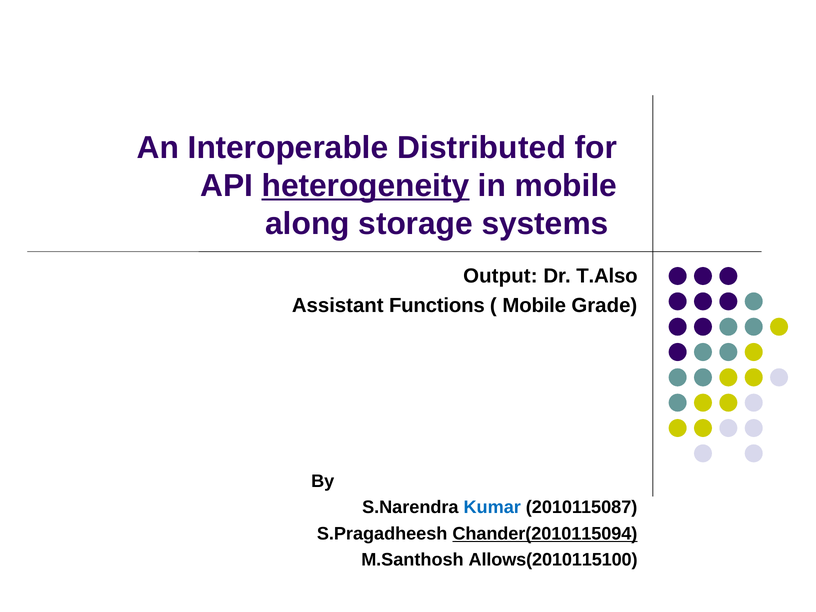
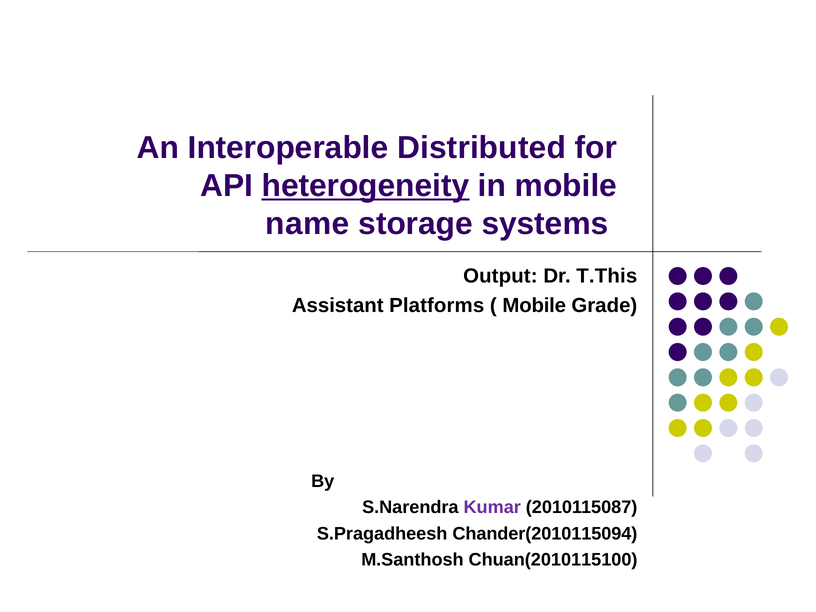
along: along -> name
T.Also: T.Also -> T.This
Functions: Functions -> Platforms
Kumar colour: blue -> purple
Chander(2010115094 underline: present -> none
Allows(2010115100: Allows(2010115100 -> Chuan(2010115100
